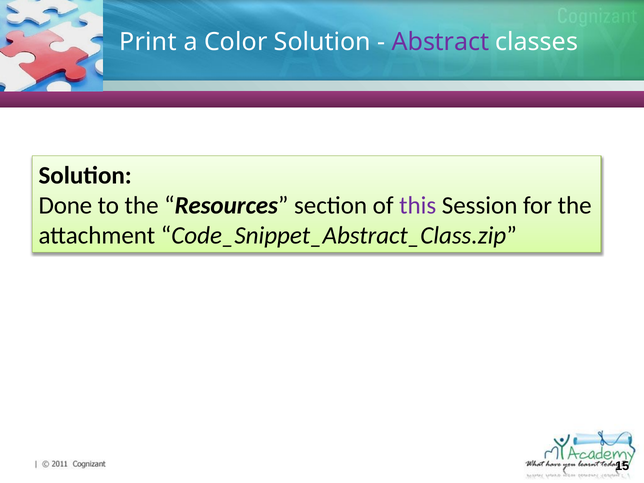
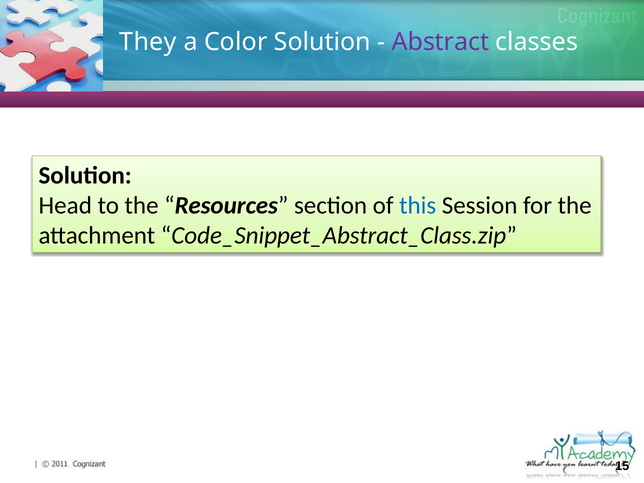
Print: Print -> They
Done: Done -> Head
this colour: purple -> blue
